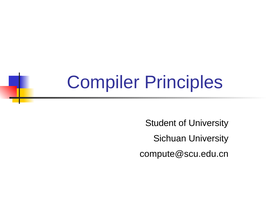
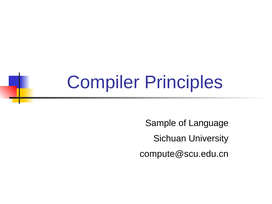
Student: Student -> Sample
of University: University -> Language
